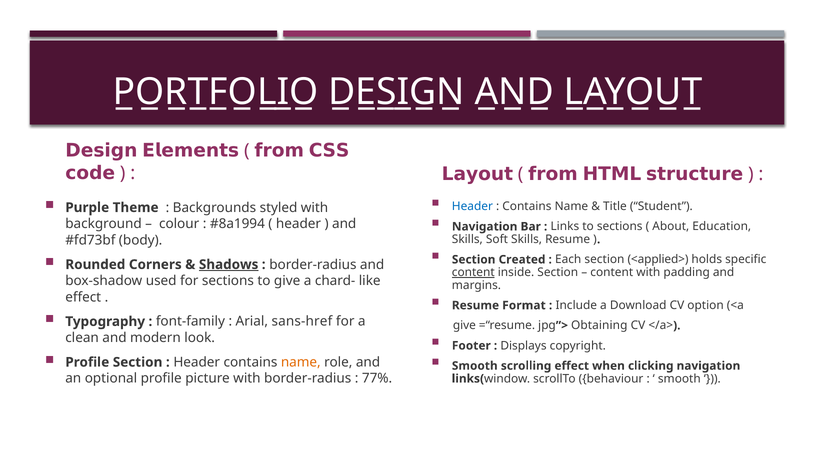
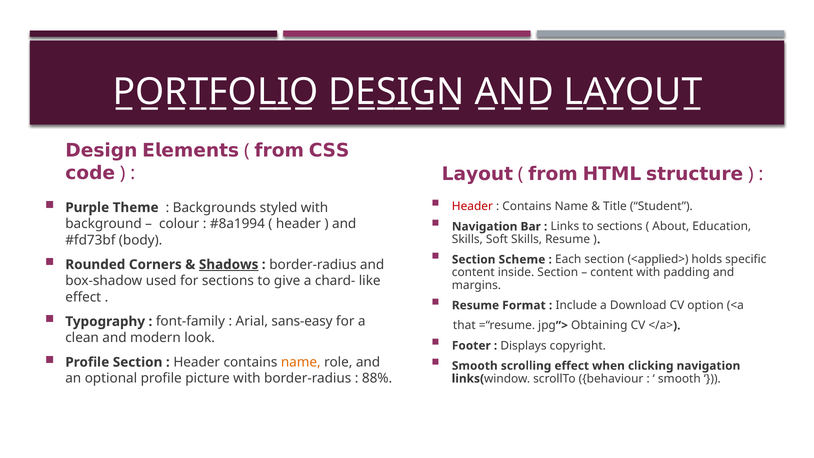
Header at (472, 206) colour: blue -> red
Created: Created -> Scheme
content at (473, 272) underline: present -> none
sans-href: sans-href -> sans-easy
give at (464, 325): give -> that
77%: 77% -> 88%
